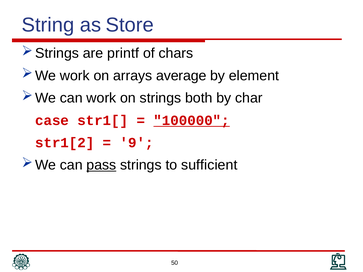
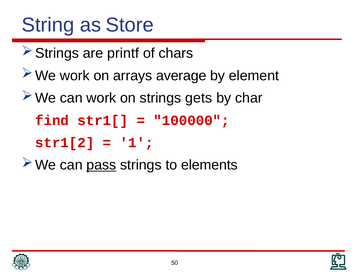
both: both -> gets
case: case -> find
100000 underline: present -> none
9: 9 -> 1
sufficient: sufficient -> elements
